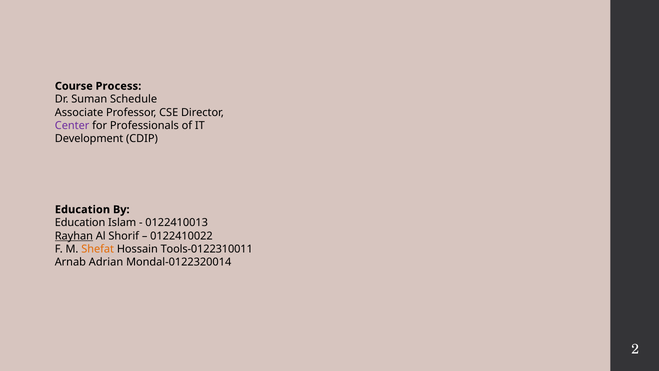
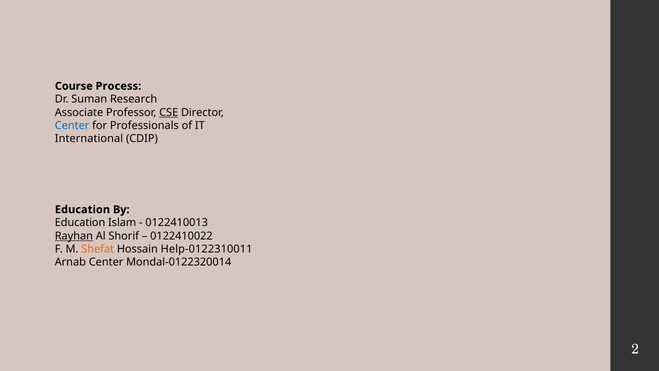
Schedule: Schedule -> Research
CSE underline: none -> present
Center at (72, 126) colour: purple -> blue
Development: Development -> International
Tools-0122310011: Tools-0122310011 -> Help-0122310011
Arnab Adrian: Adrian -> Center
